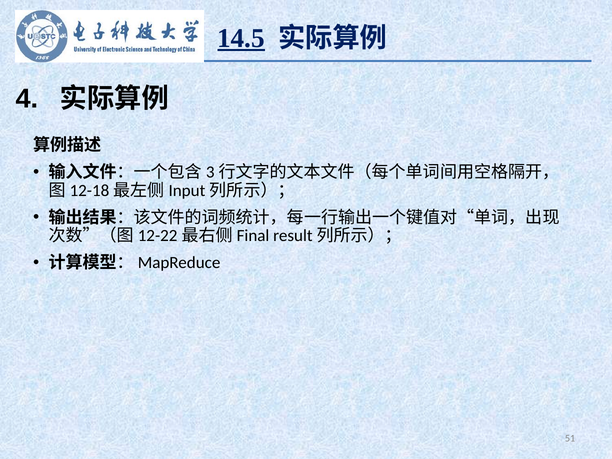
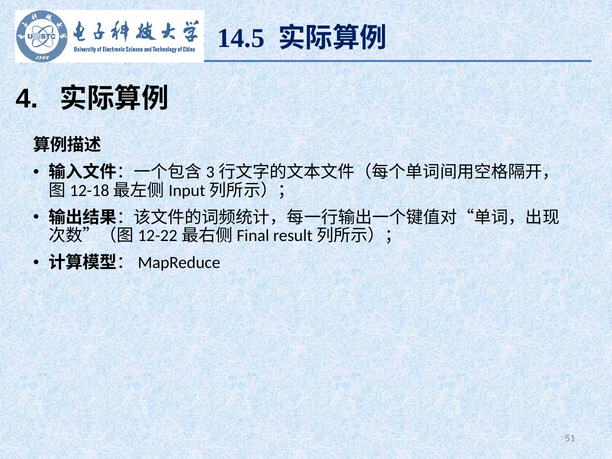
14.5 underline: present -> none
